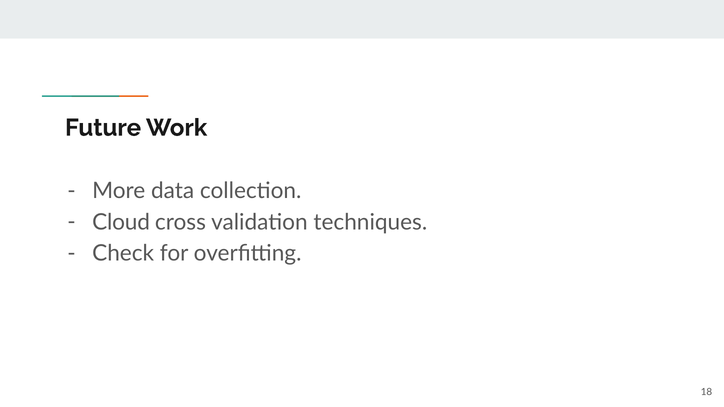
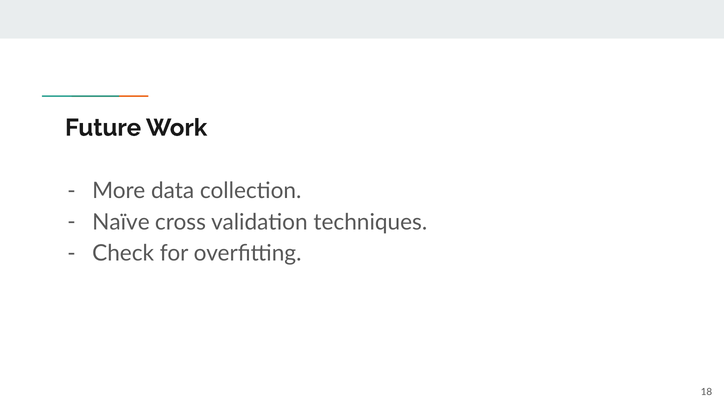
Cloud: Cloud -> Naïve
